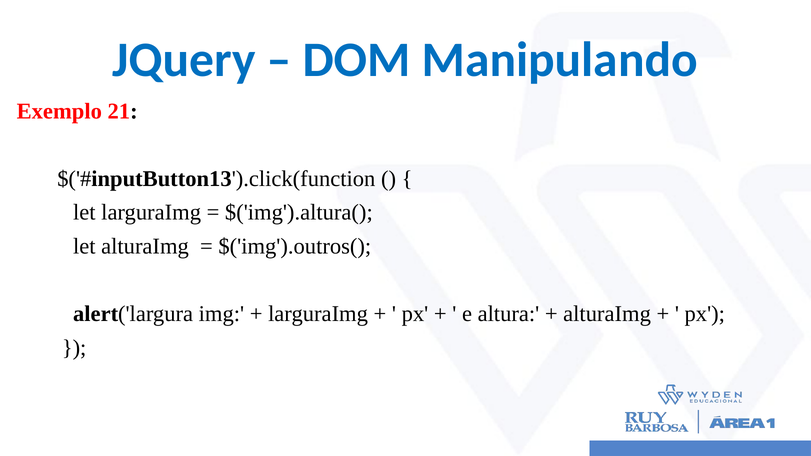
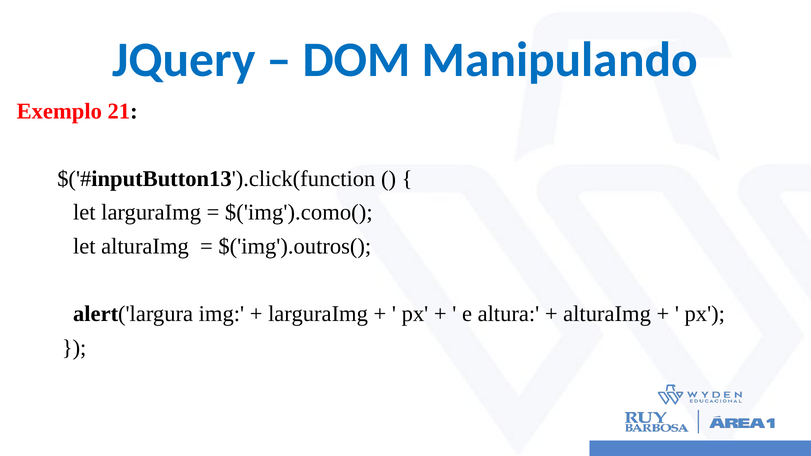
$('img').altura(: $('img').altura( -> $('img').como(
